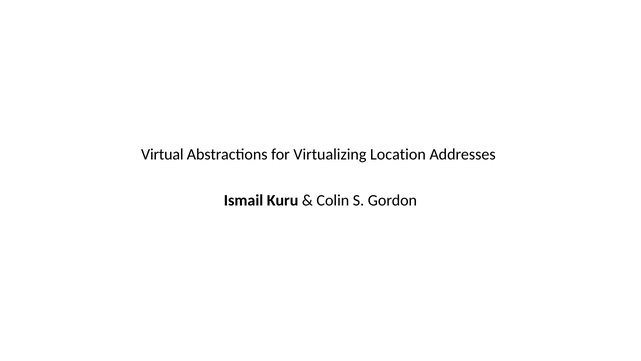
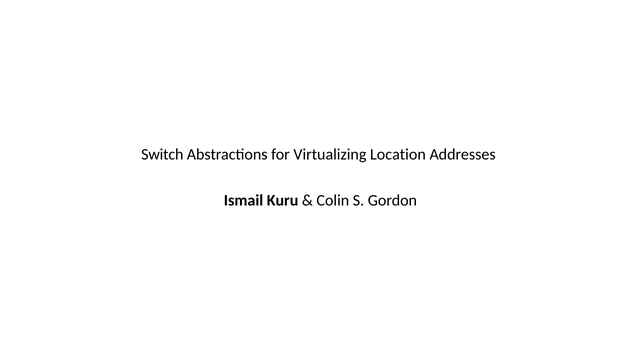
Virtual: Virtual -> Switch
